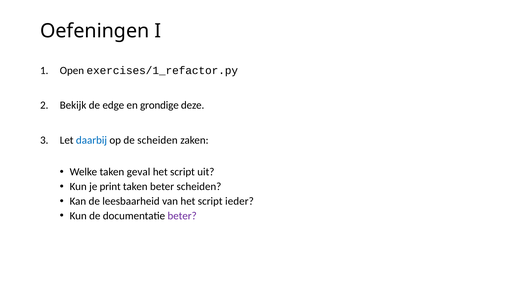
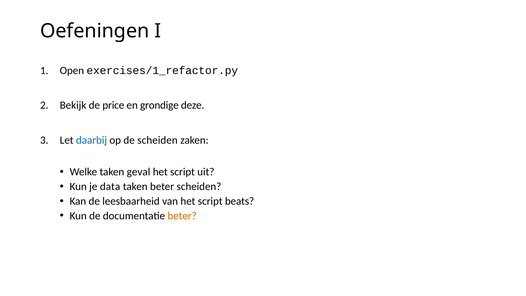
edge: edge -> price
print: print -> data
ieder: ieder -> beats
beter at (182, 216) colour: purple -> orange
